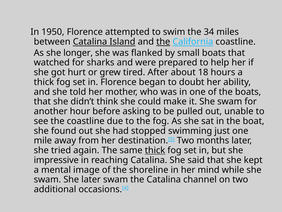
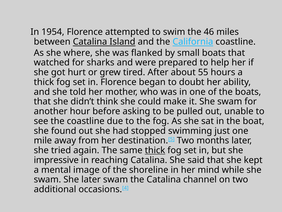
1950: 1950 -> 1954
34: 34 -> 46
the at (163, 42) underline: present -> none
longer: longer -> where
18: 18 -> 55
